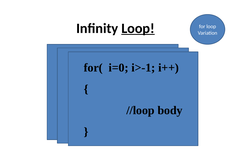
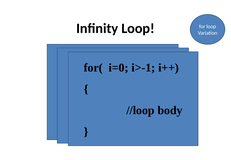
Loop at (138, 28) underline: present -> none
